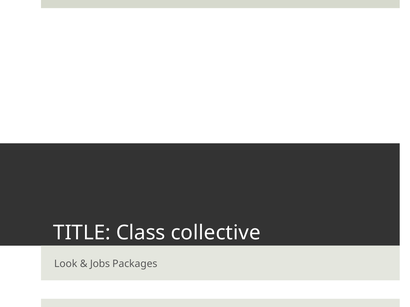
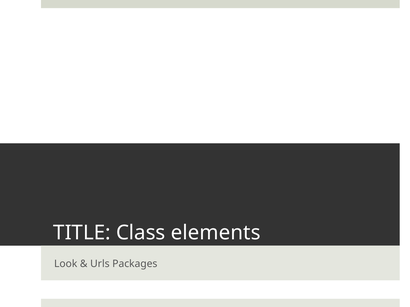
collective: collective -> elements
Jobs: Jobs -> Urls
